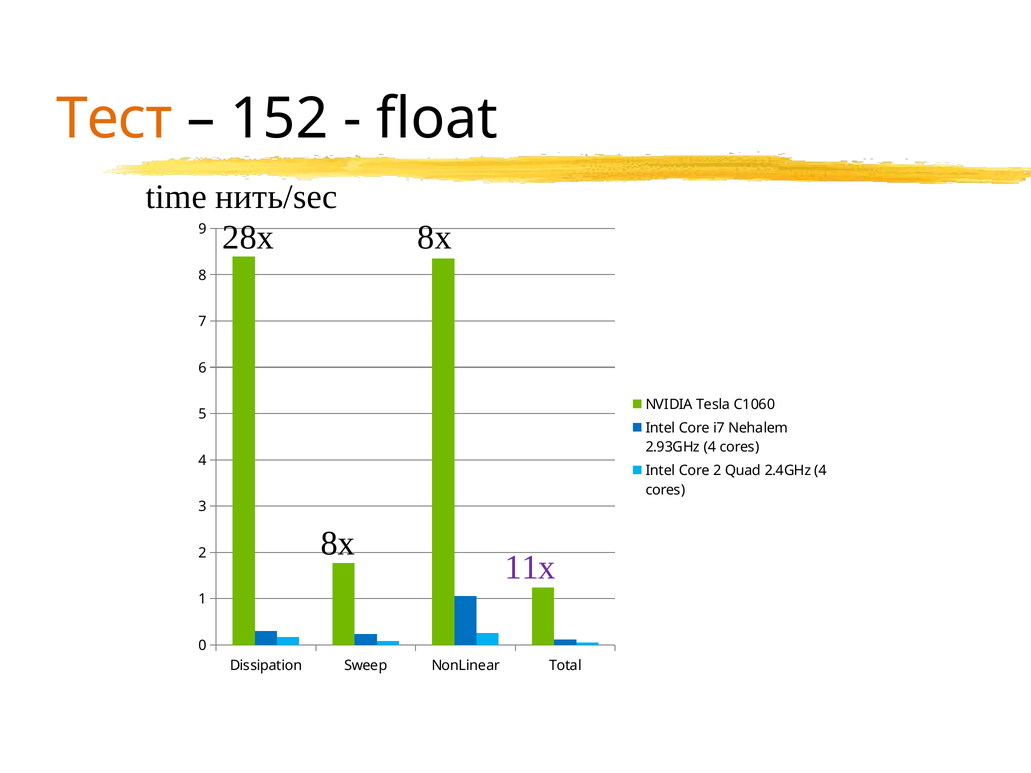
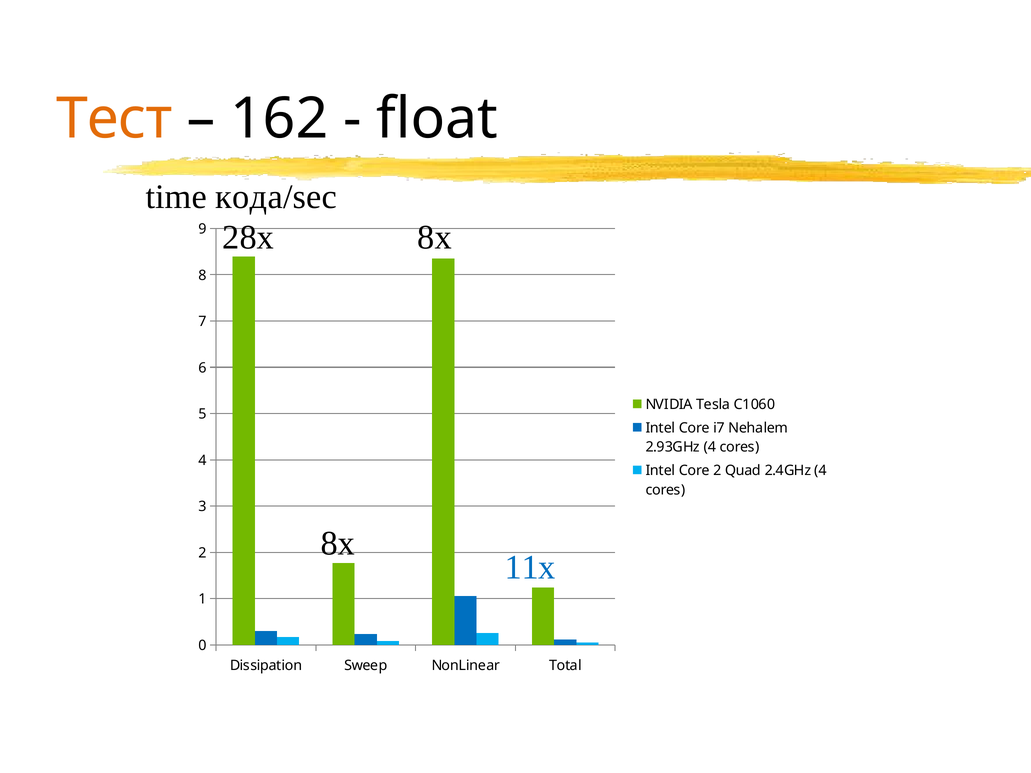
152: 152 -> 162
нить/sec: нить/sec -> кода/sec
11x colour: purple -> blue
